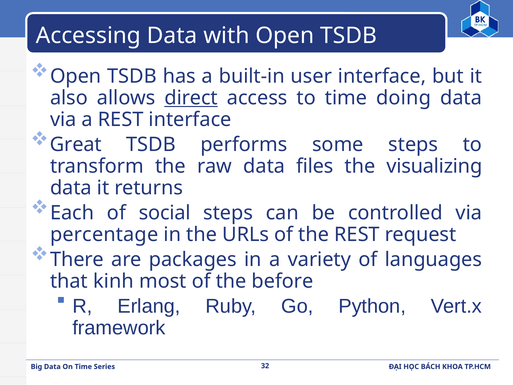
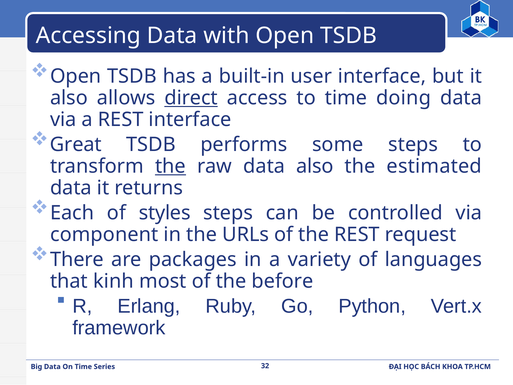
the at (171, 166) underline: none -> present
data files: files -> also
visualizing: visualizing -> estimated
social: social -> styles
percentage: percentage -> component
